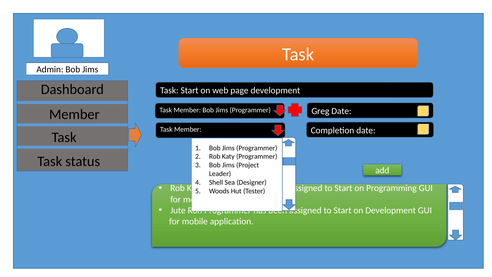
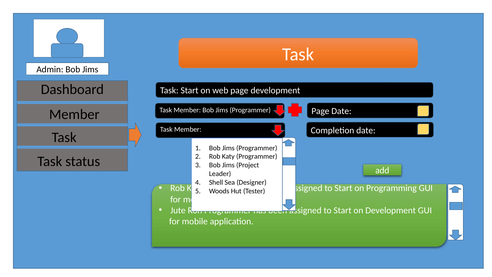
Greg at (320, 111): Greg -> Page
